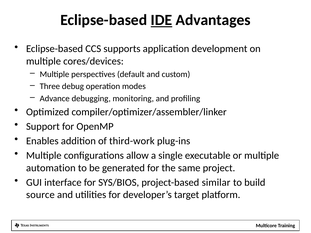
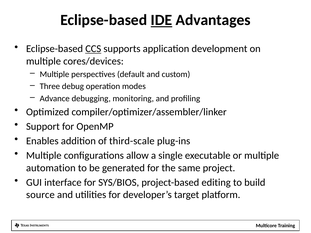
CCS underline: none -> present
third-work: third-work -> third-scale
similar: similar -> editing
